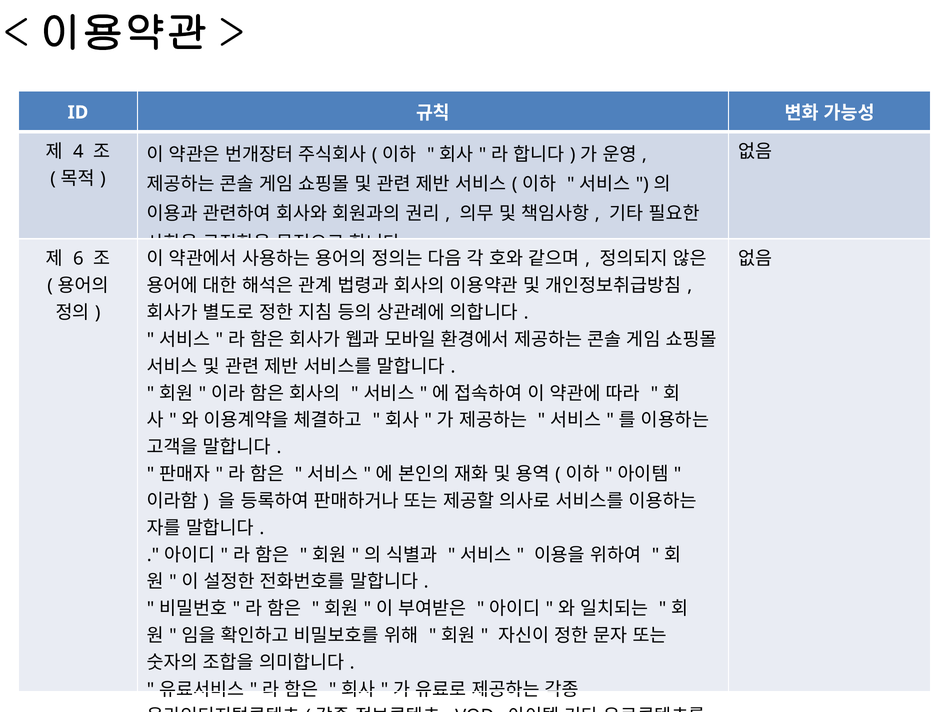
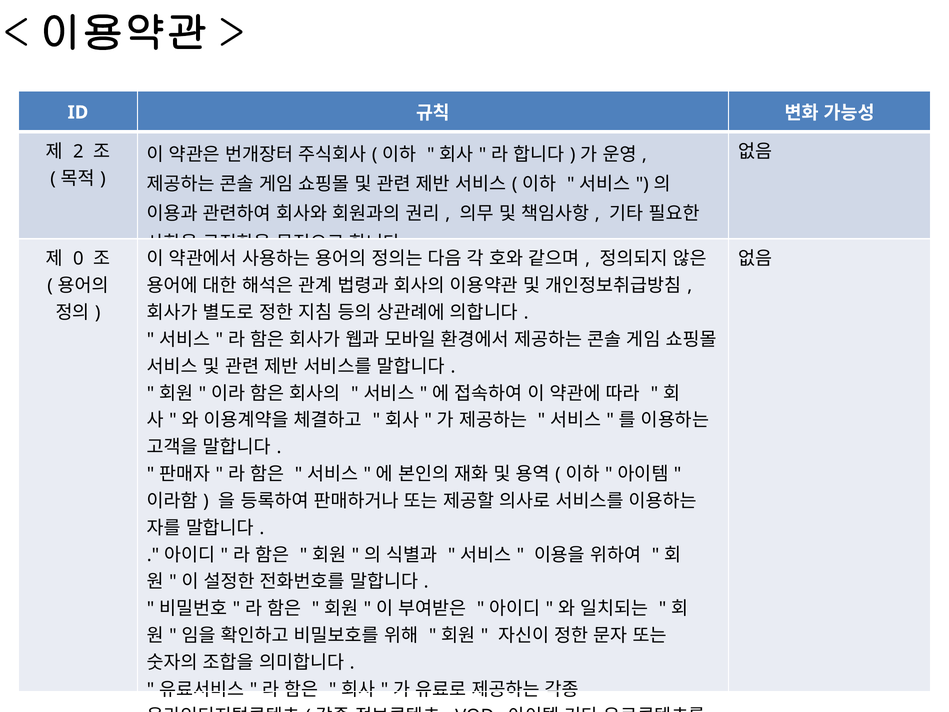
4: 4 -> 2
6: 6 -> 0
